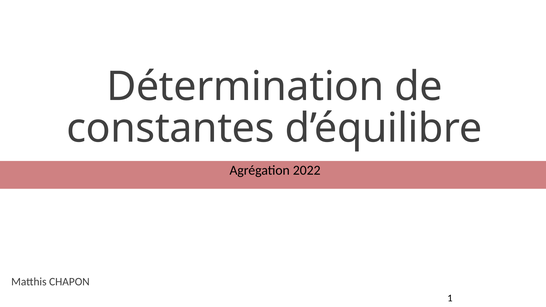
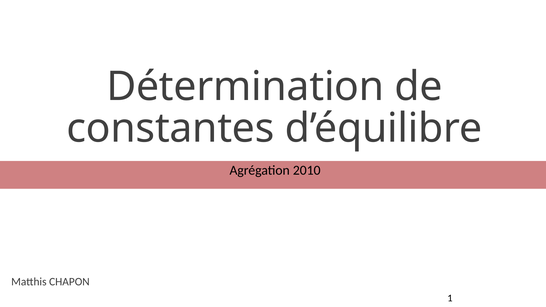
2022: 2022 -> 2010
